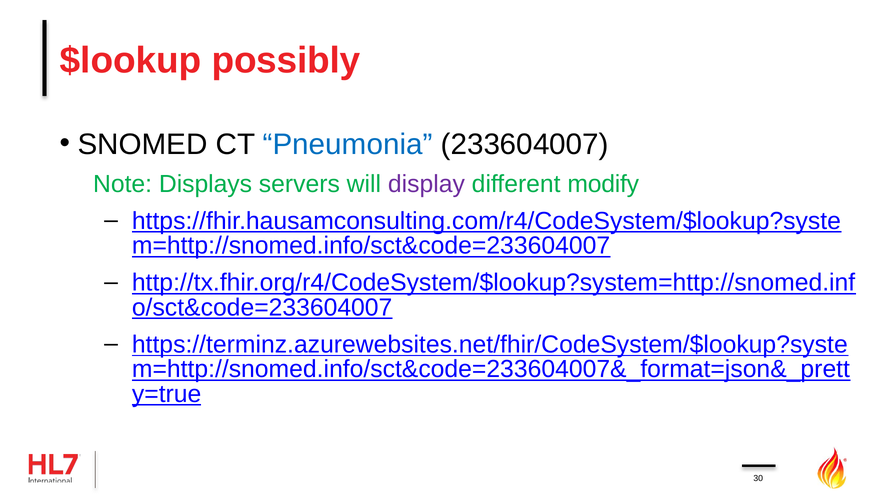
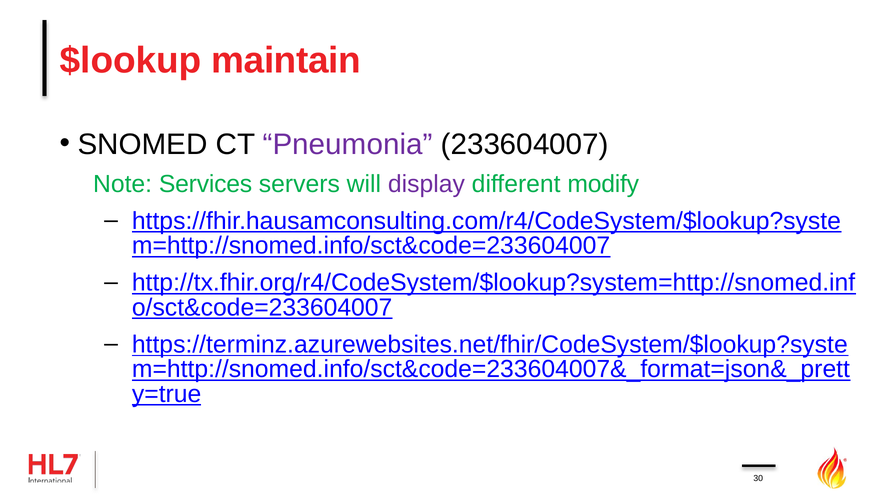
possibly: possibly -> maintain
Pneumonia colour: blue -> purple
Displays: Displays -> Services
